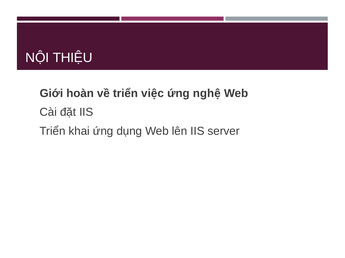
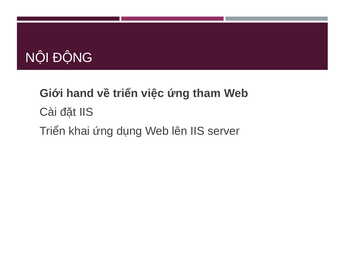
THIỆU: THIỆU -> ĐỘNG
hoàn: hoàn -> hand
nghệ: nghệ -> tham
